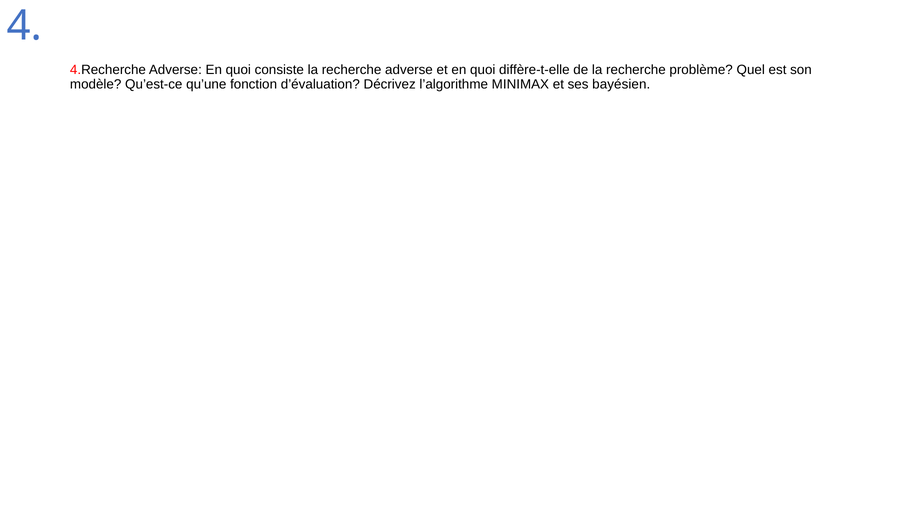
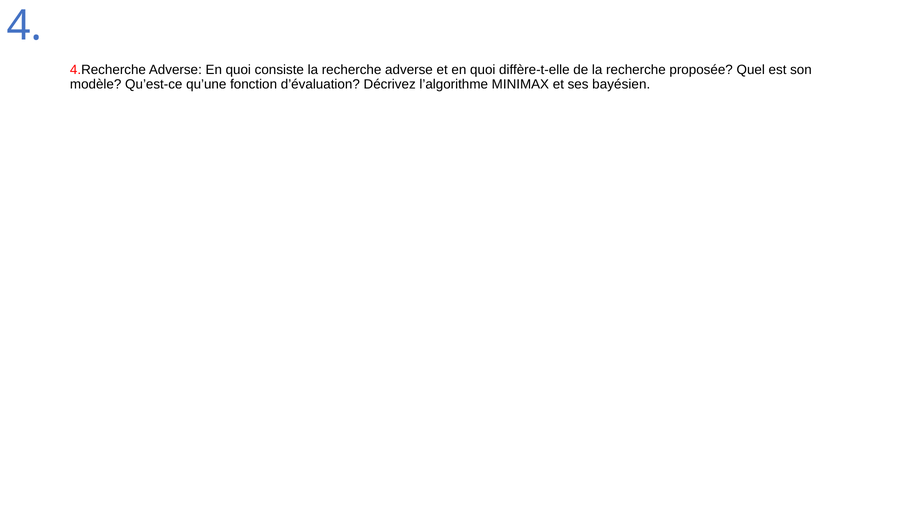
problème: problème -> proposée
